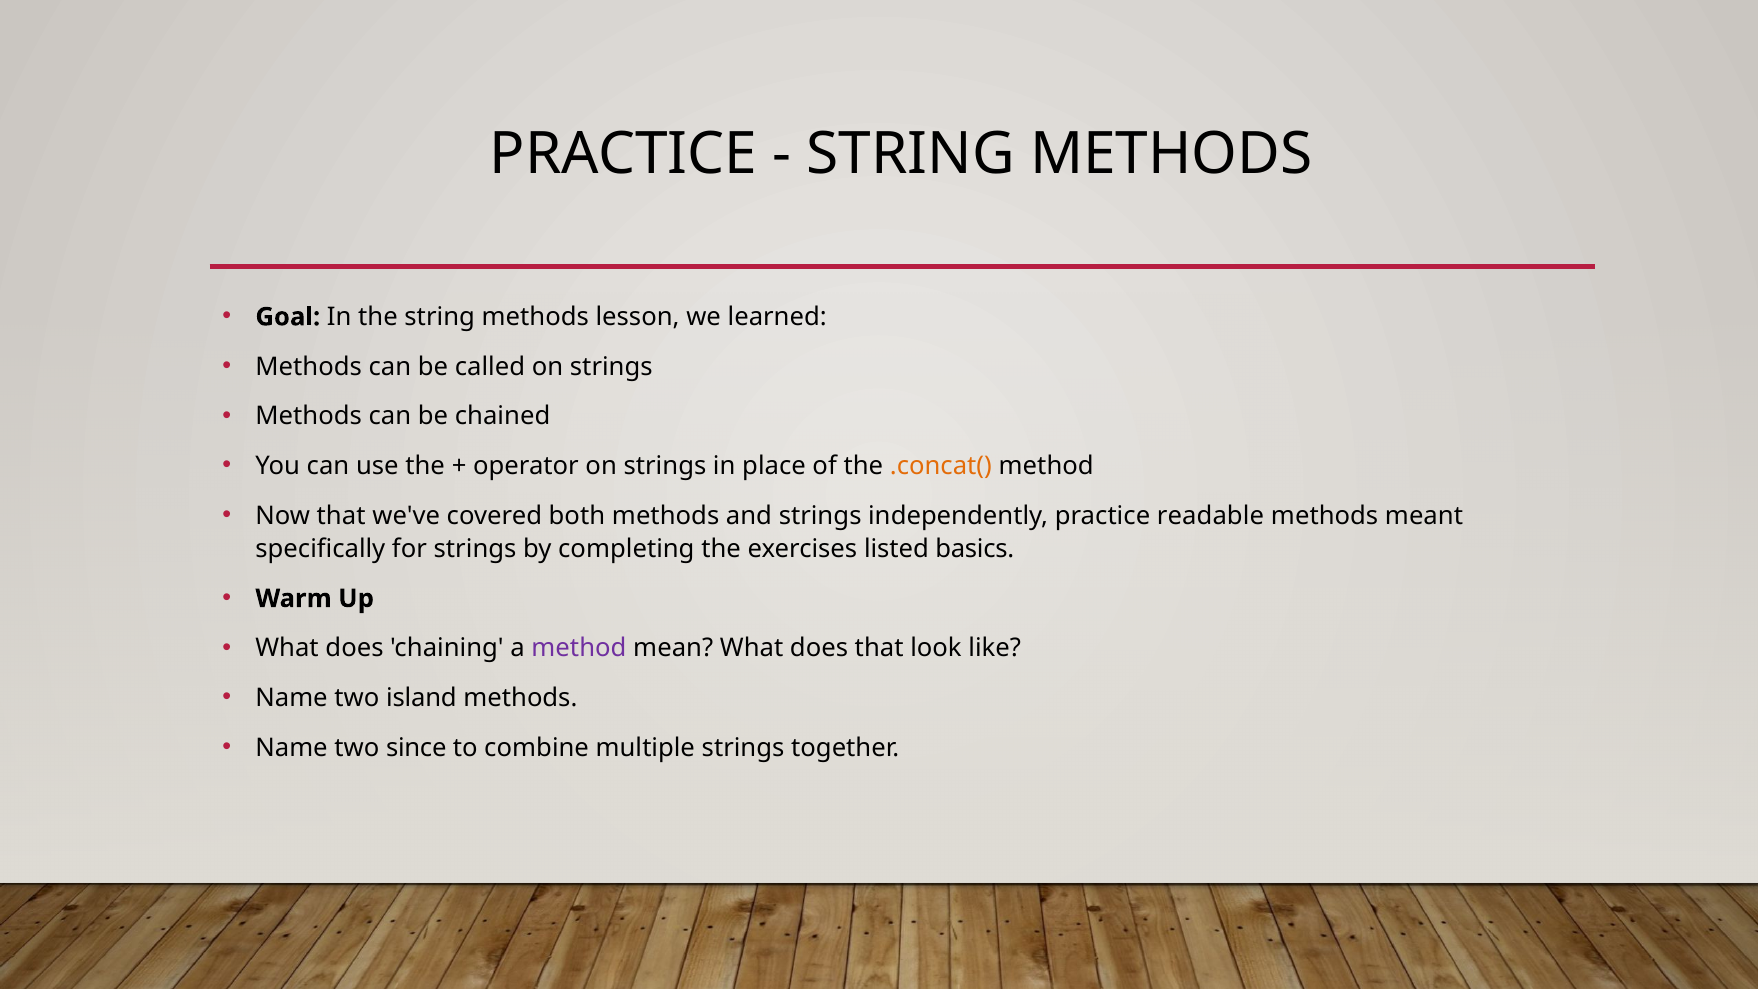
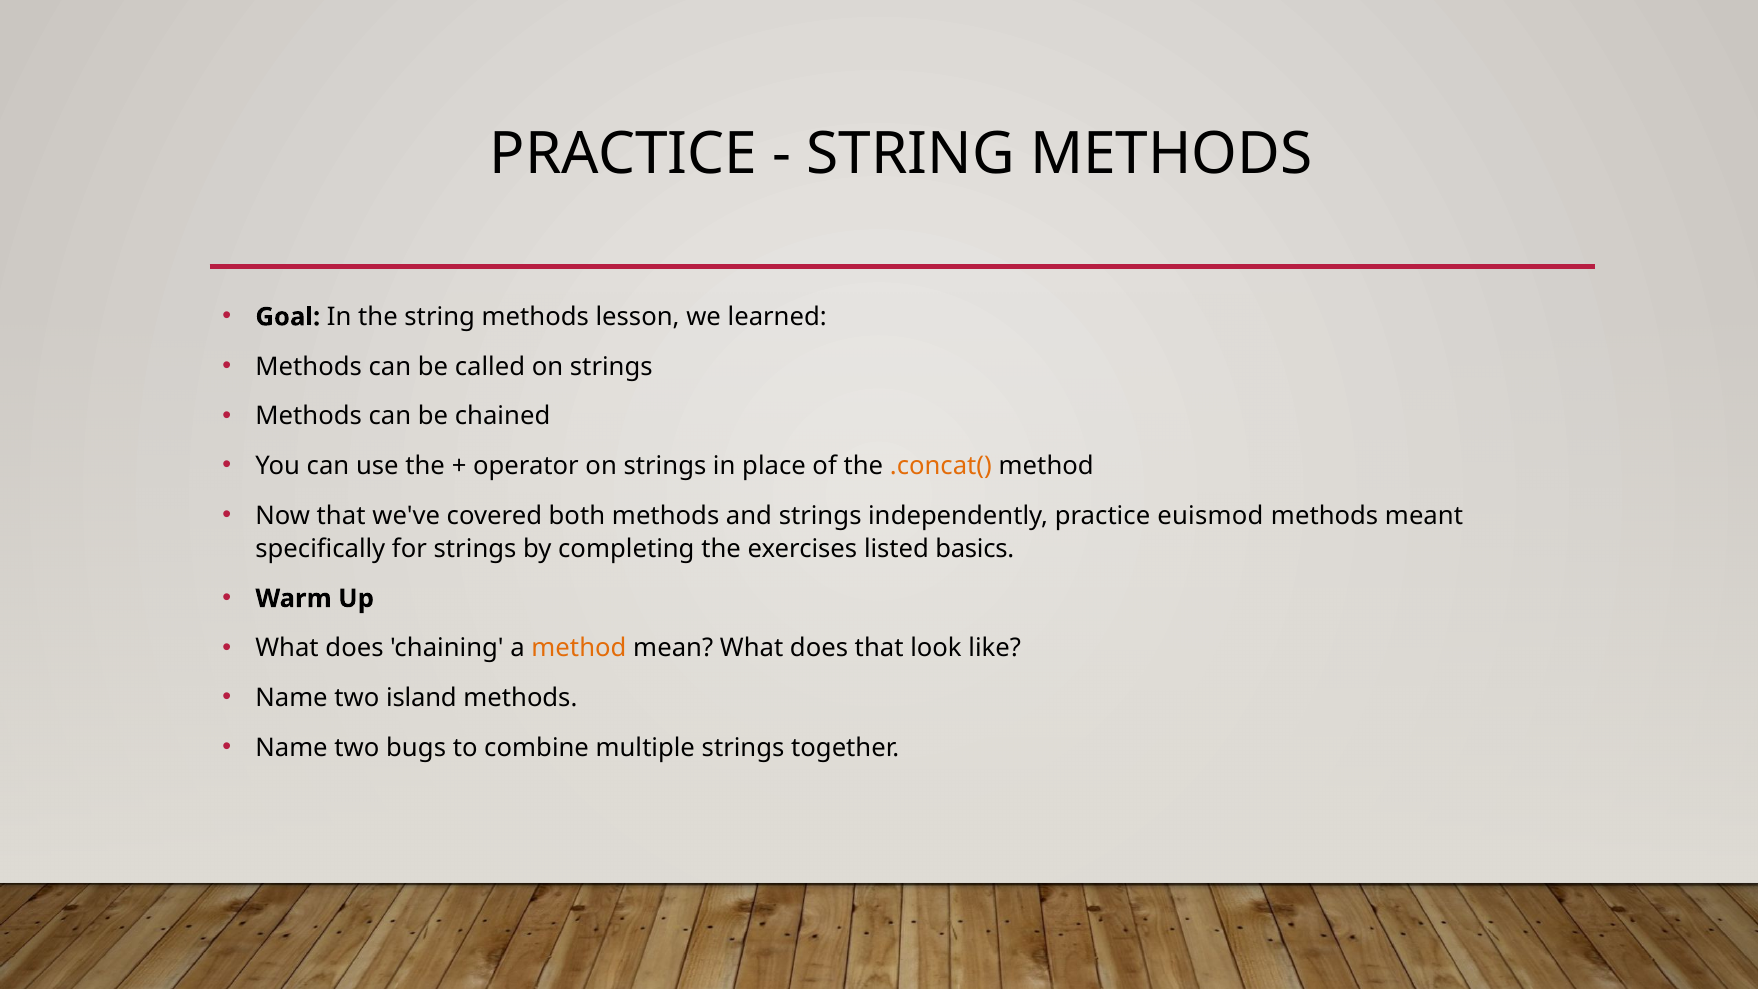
readable: readable -> euismod
method at (579, 648) colour: purple -> orange
since: since -> bugs
